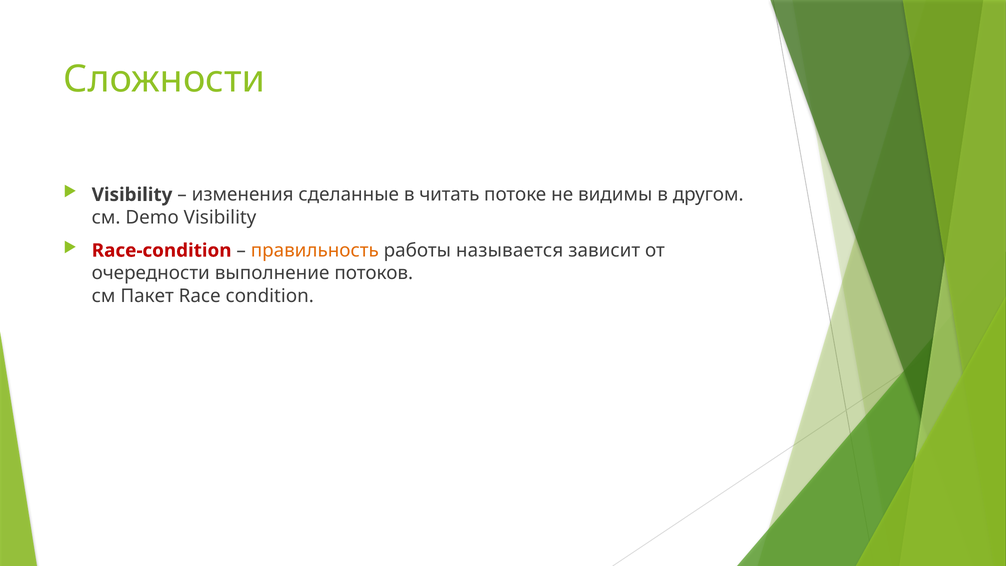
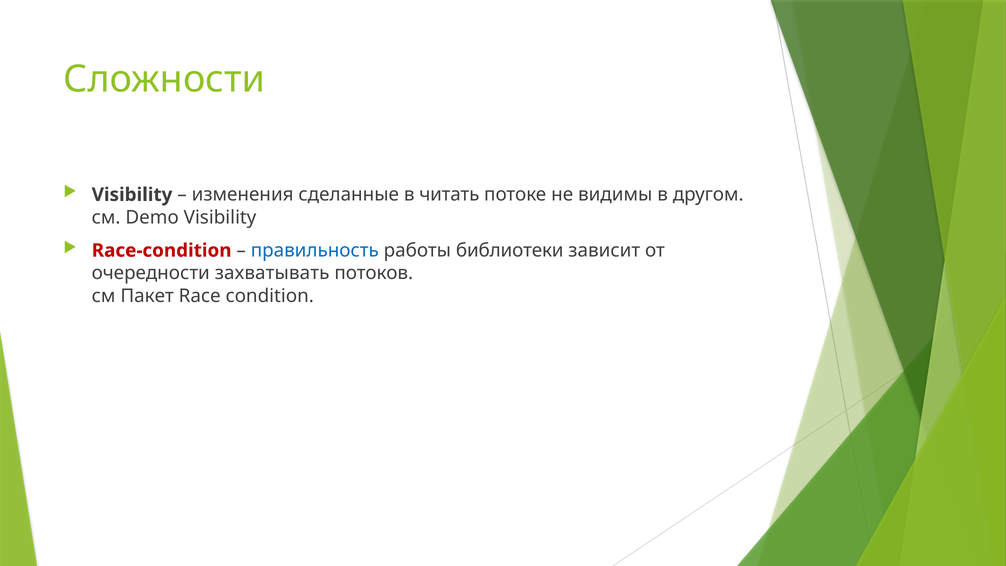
правильность colour: orange -> blue
называется: называется -> библиотеки
выполнение: выполнение -> захватывать
